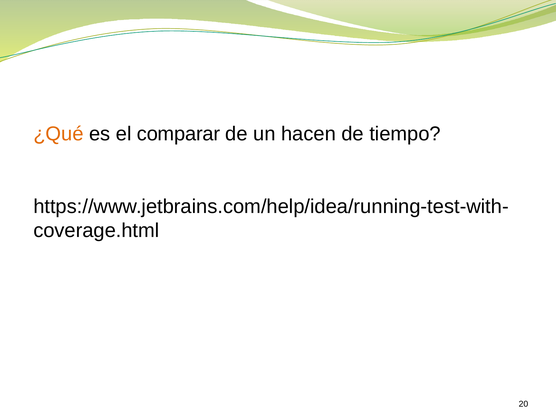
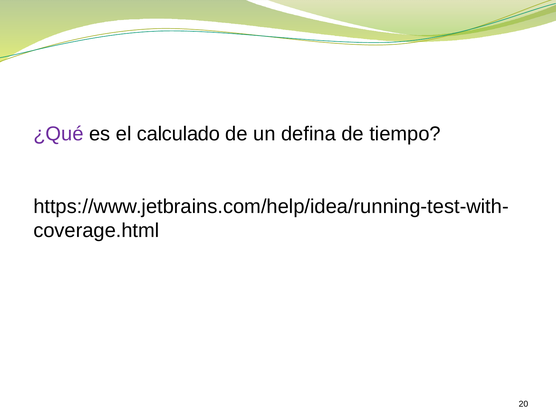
¿Qué colour: orange -> purple
comparar: comparar -> calculado
hacen: hacen -> defina
